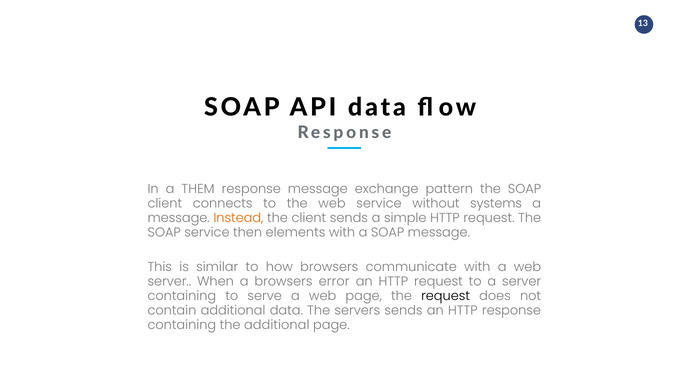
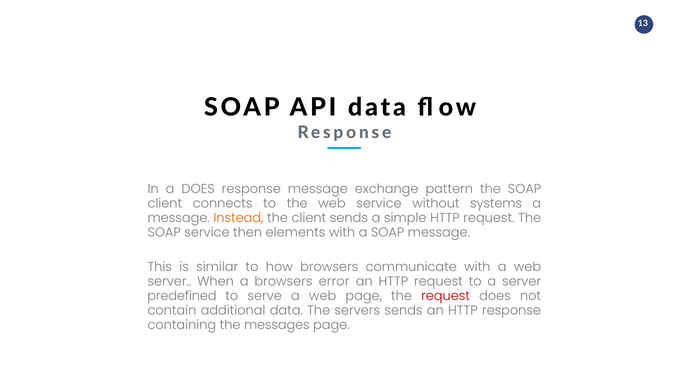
a THEM: THEM -> DOES
containing at (182, 296): containing -> predefined
request at (446, 296) colour: black -> red
the additional: additional -> messages
